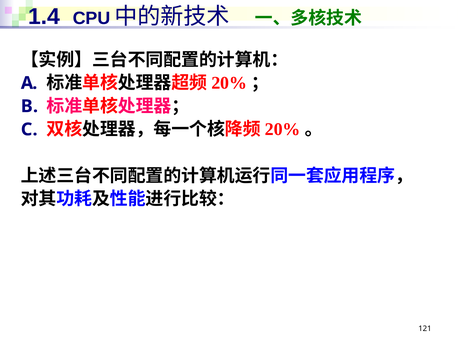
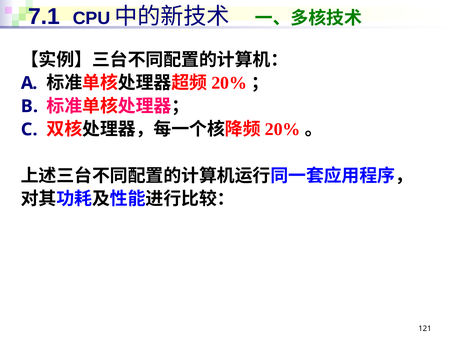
1.4: 1.4 -> 7.1
